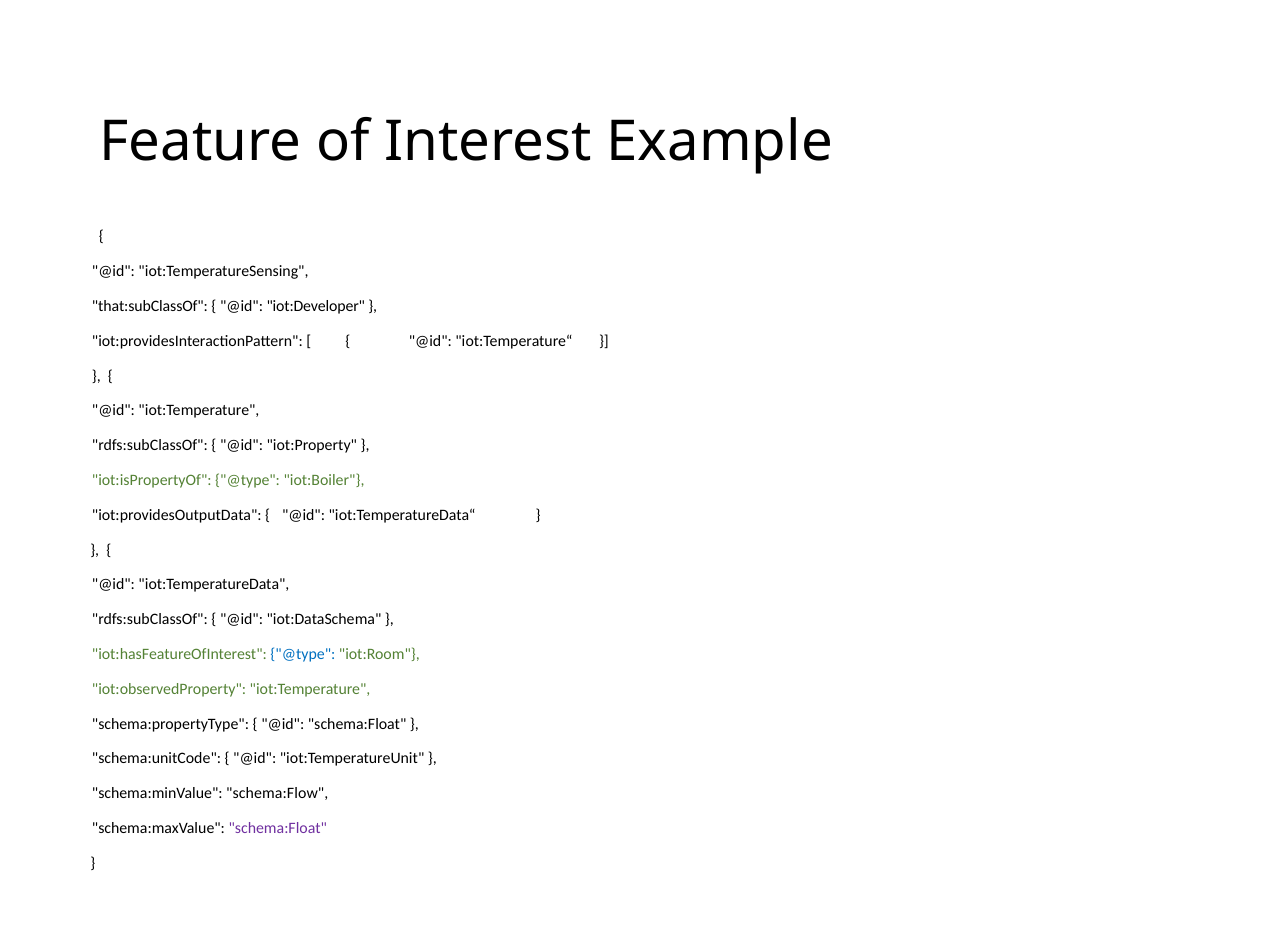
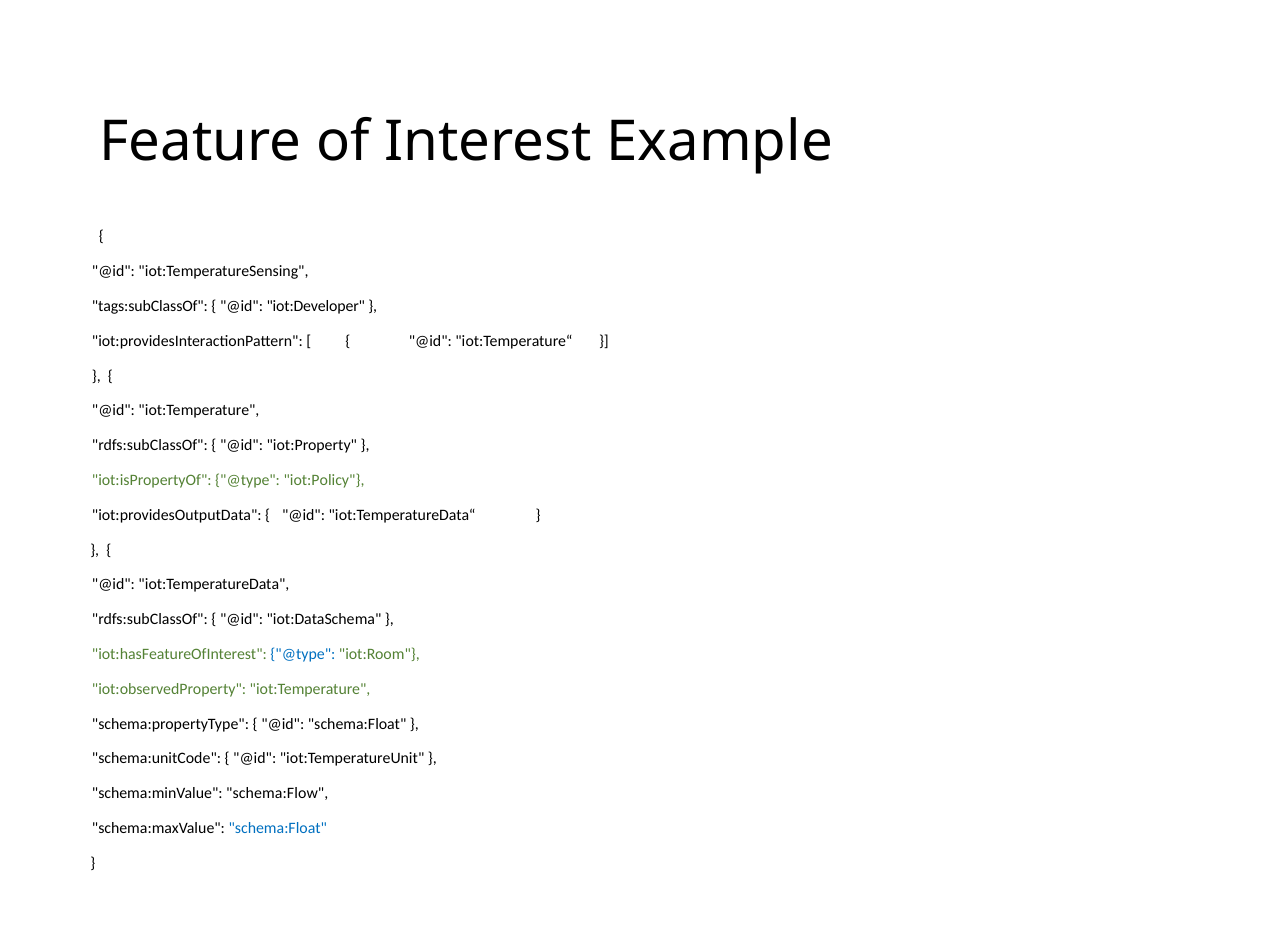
that:subClassOf: that:subClassOf -> tags:subClassOf
iot:Boiler: iot:Boiler -> iot:Policy
schema:Float at (278, 828) colour: purple -> blue
